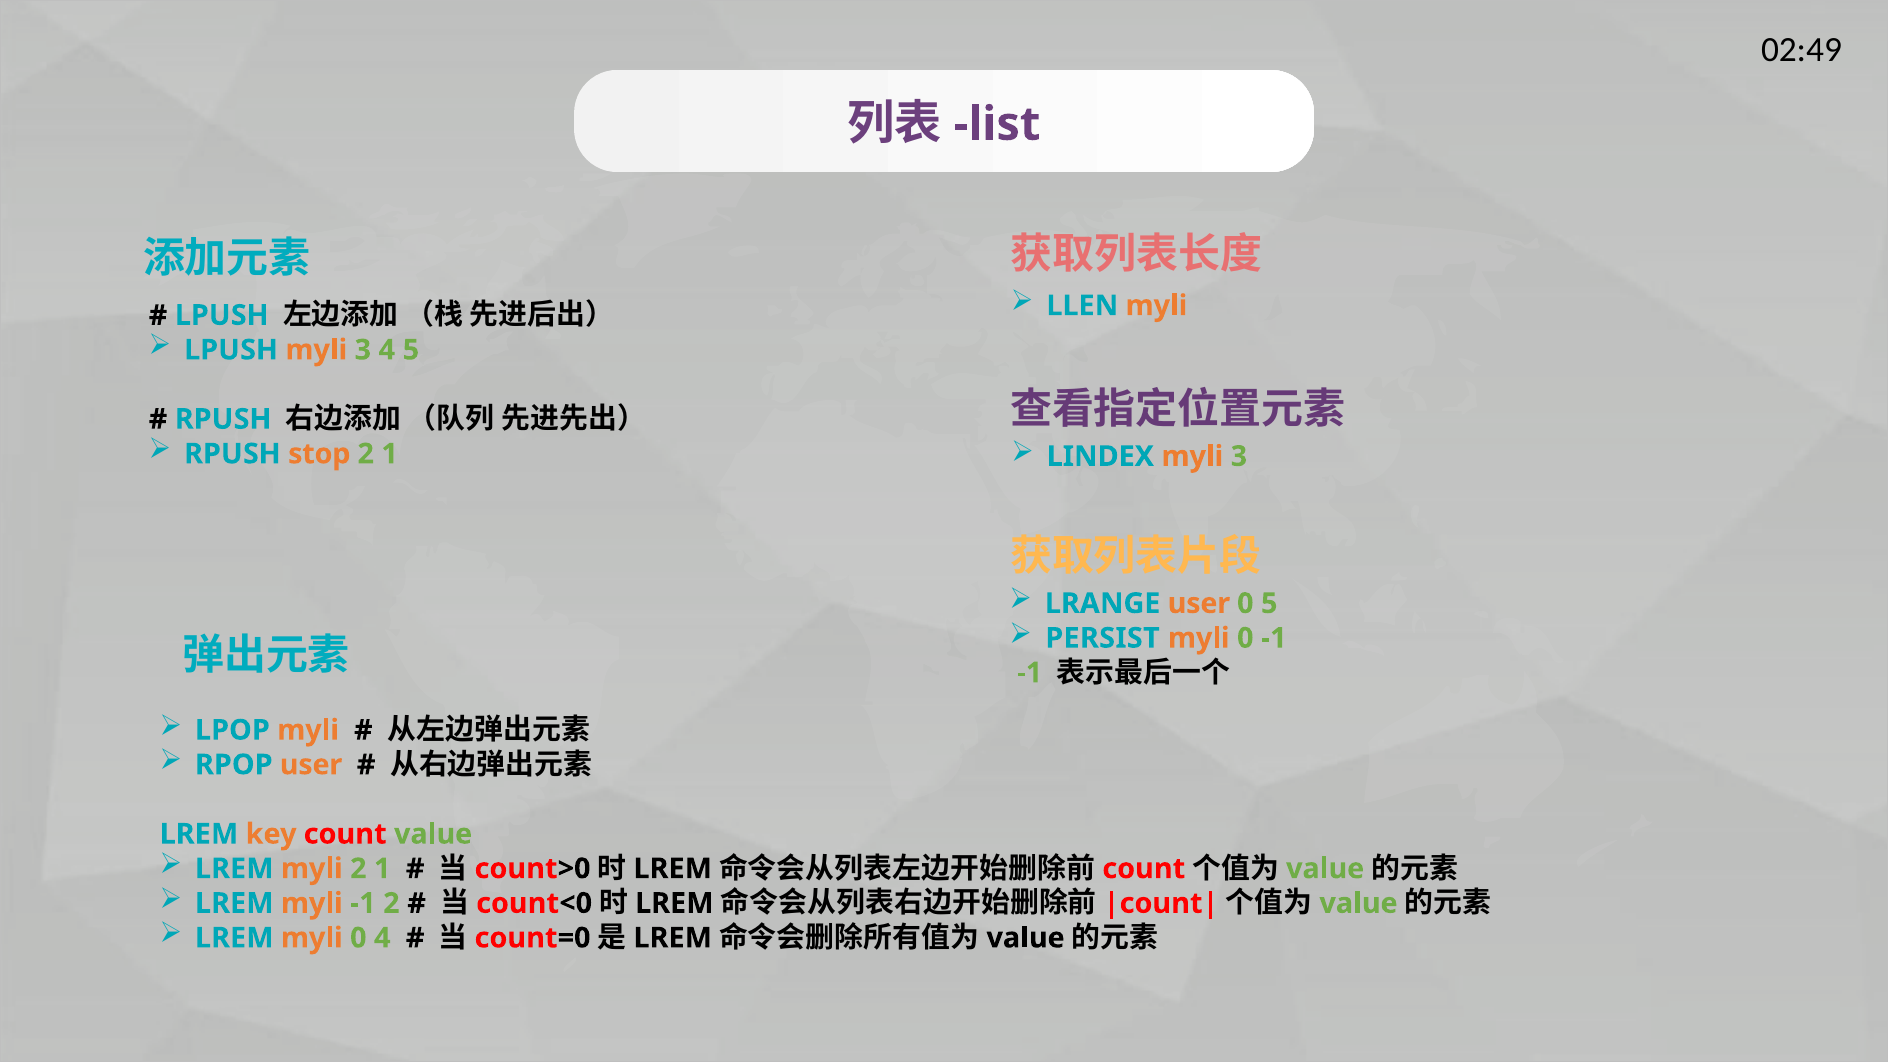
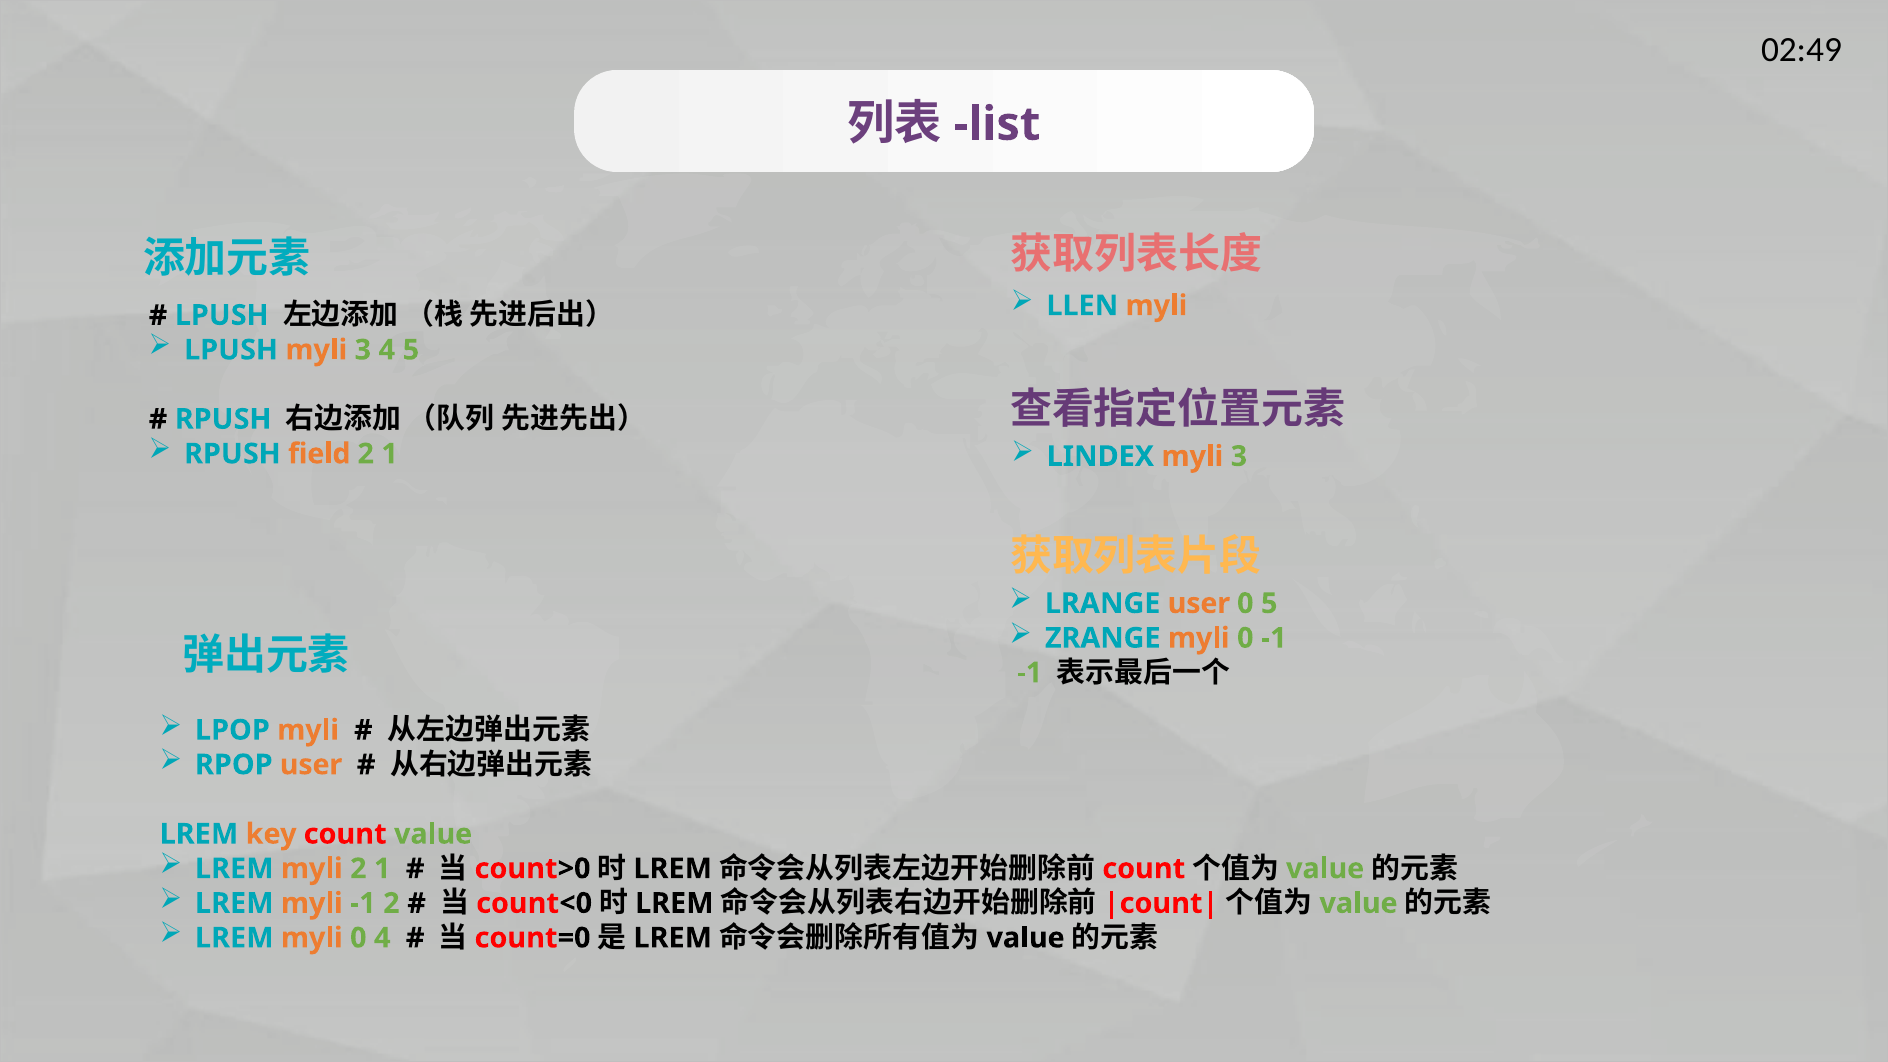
stop: stop -> field
PERSIST: PERSIST -> ZRANGE
